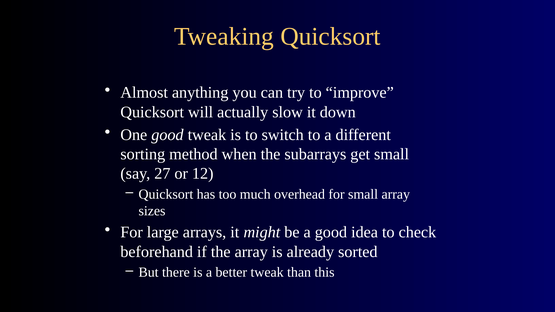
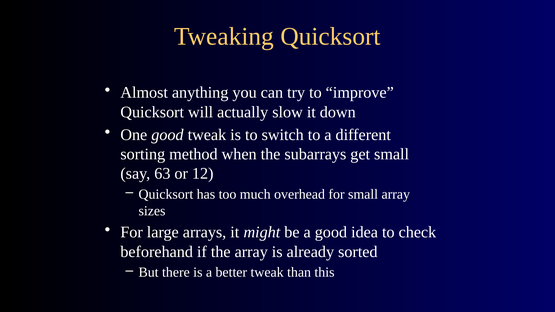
27: 27 -> 63
